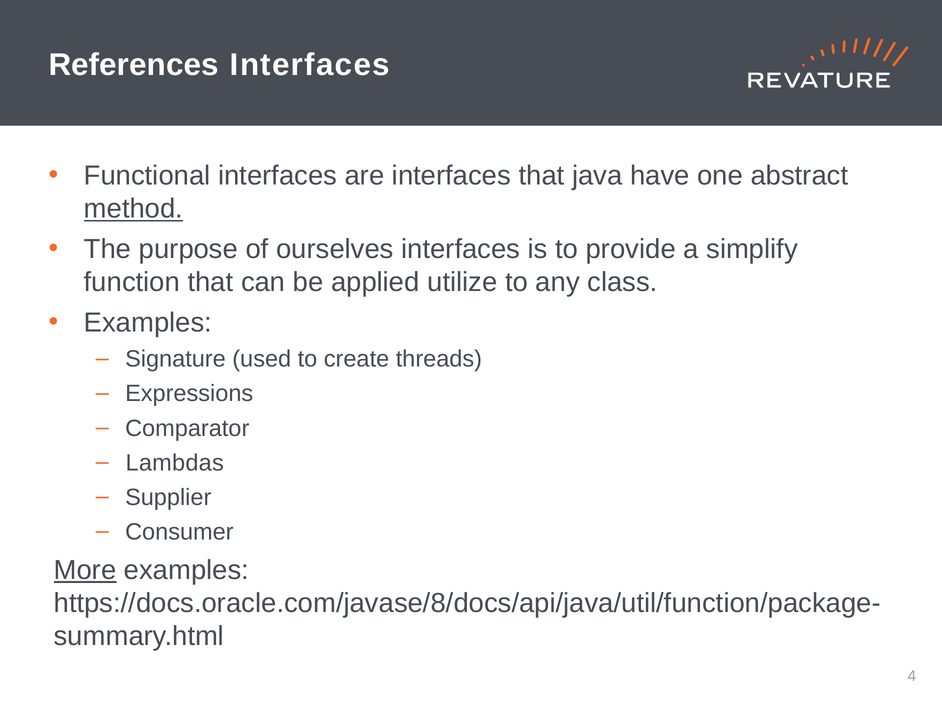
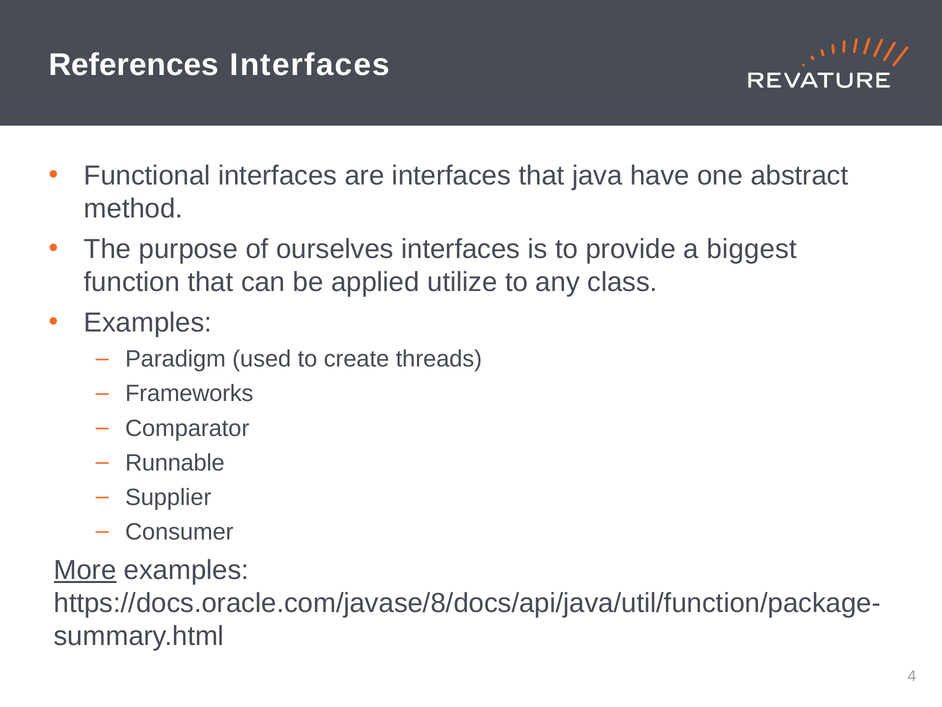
method underline: present -> none
simplify: simplify -> biggest
Signature: Signature -> Paradigm
Expressions: Expressions -> Frameworks
Lambdas: Lambdas -> Runnable
